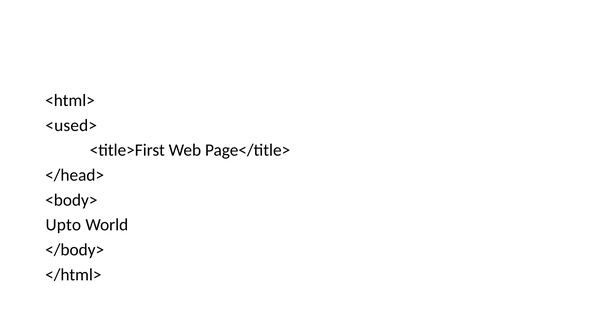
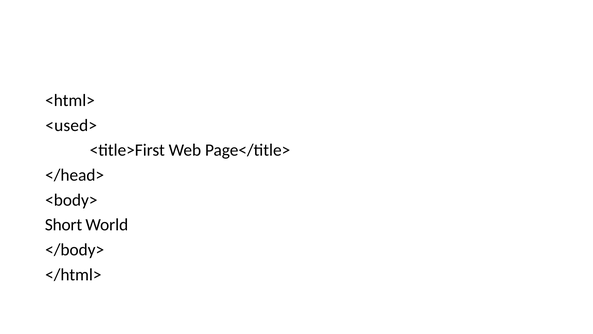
Upto: Upto -> Short
